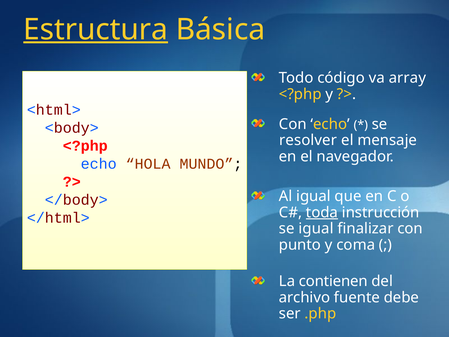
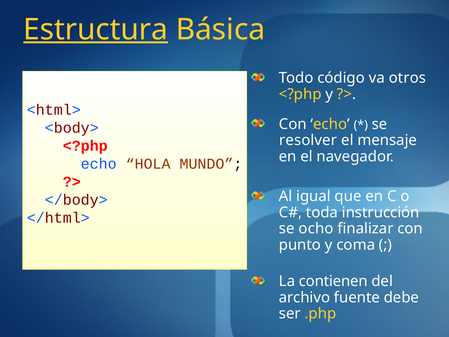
array: array -> otros
toda underline: present -> none
se igual: igual -> ocho
